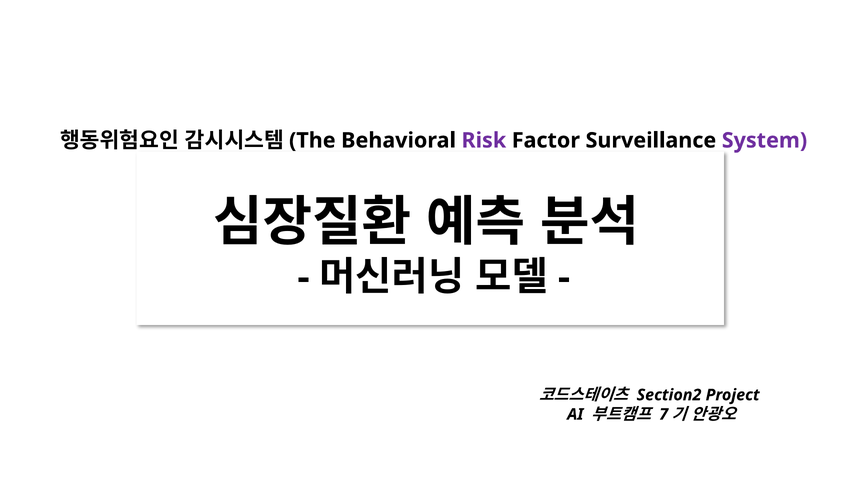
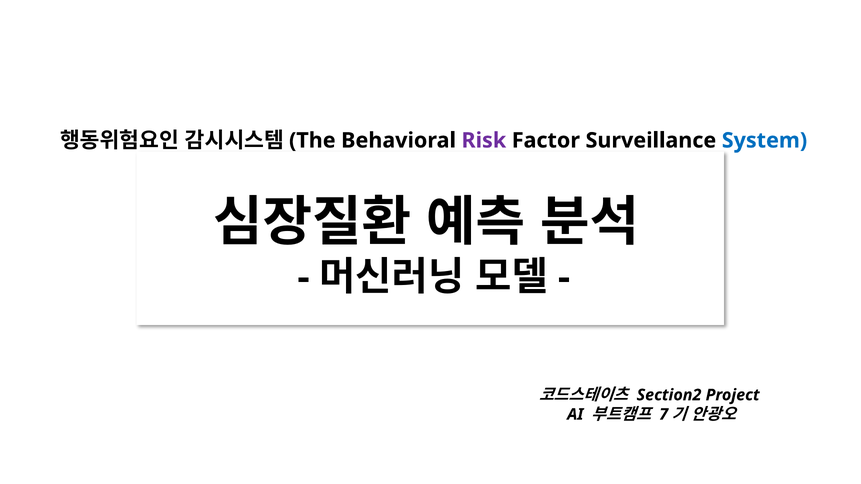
System colour: purple -> blue
